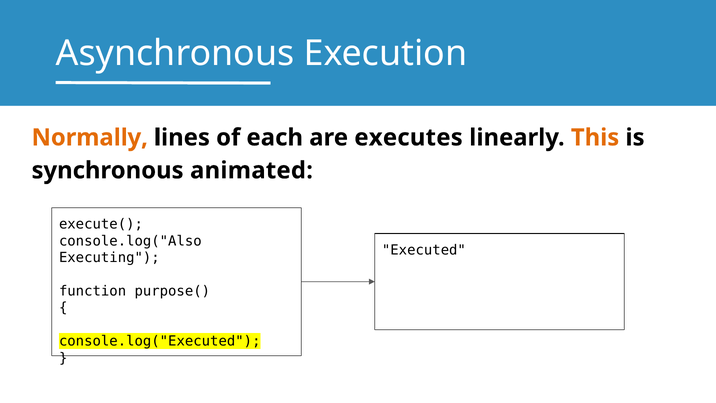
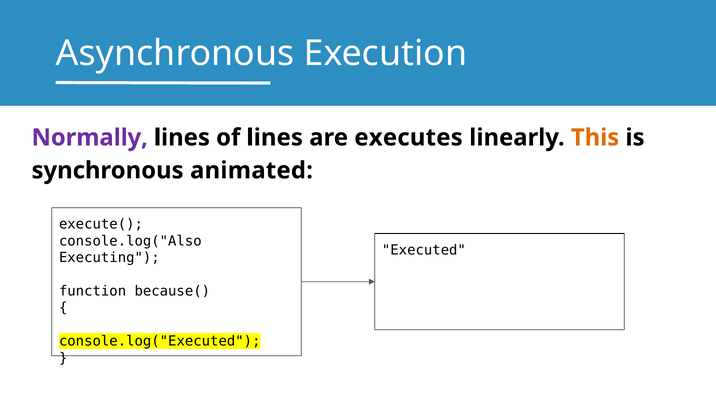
Normally colour: orange -> purple
of each: each -> lines
purpose(: purpose( -> because(
